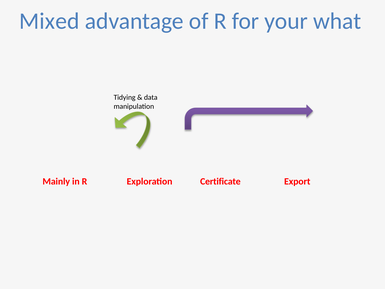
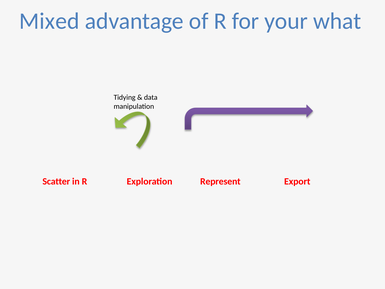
Mainly: Mainly -> Scatter
Certificate: Certificate -> Represent
